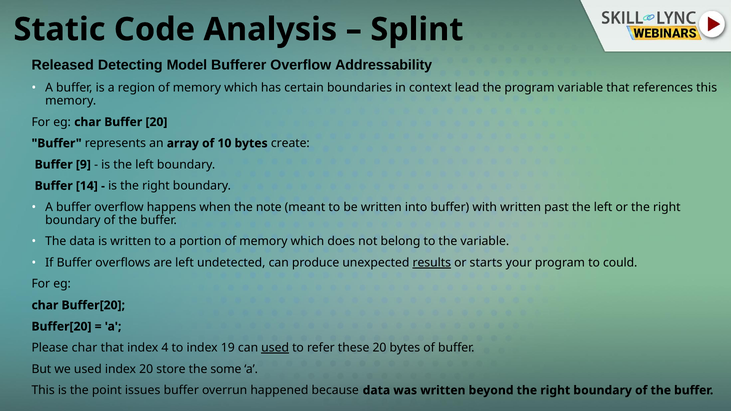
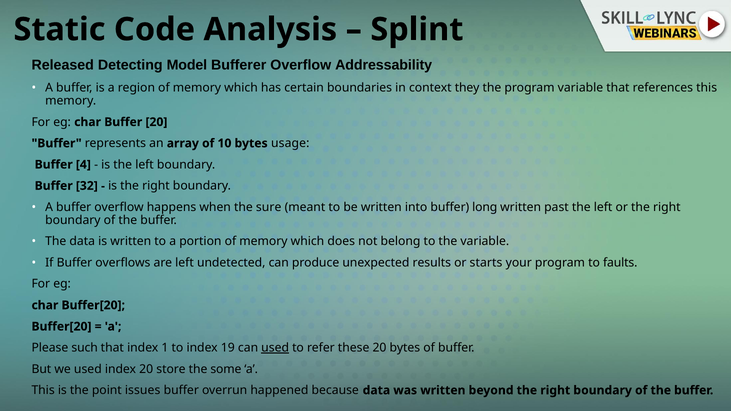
lead: lead -> they
create: create -> usage
9: 9 -> 4
14: 14 -> 32
note: note -> sure
with: with -> long
results underline: present -> none
could: could -> faults
Please char: char -> such
4: 4 -> 1
